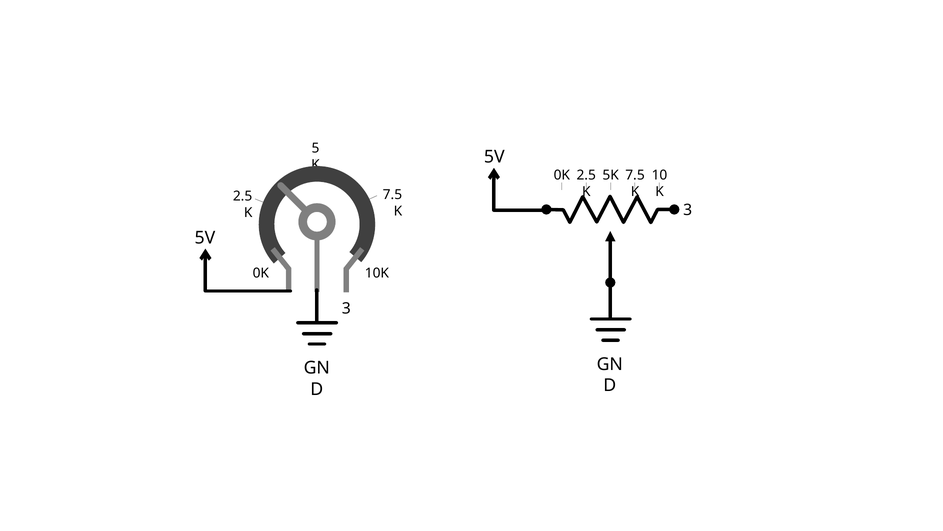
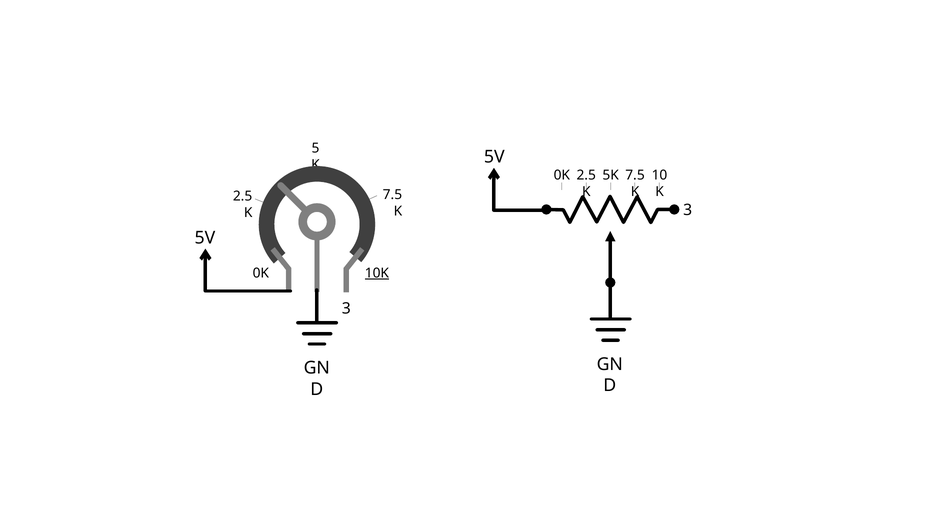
10K underline: none -> present
